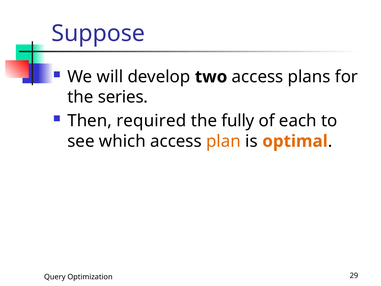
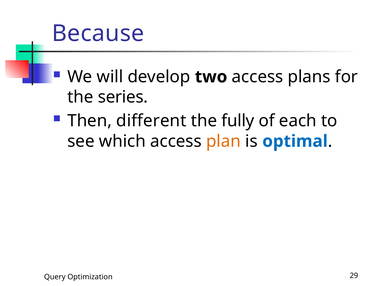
Suppose: Suppose -> Because
required: required -> different
optimal colour: orange -> blue
